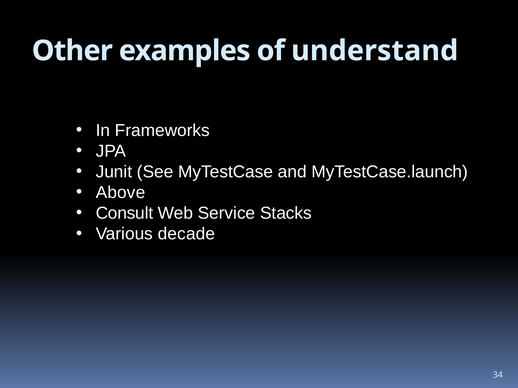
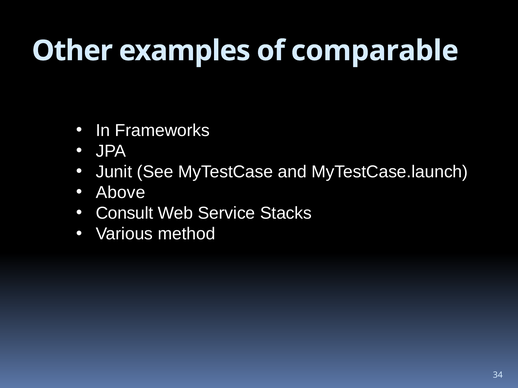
understand: understand -> comparable
decade: decade -> method
